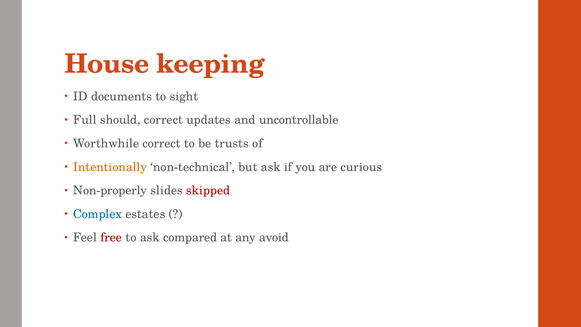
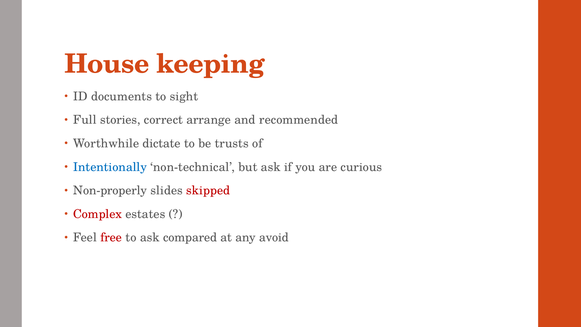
should: should -> stories
updates: updates -> arrange
uncontrollable: uncontrollable -> recommended
Worthwhile correct: correct -> dictate
Intentionally colour: orange -> blue
Complex colour: blue -> red
